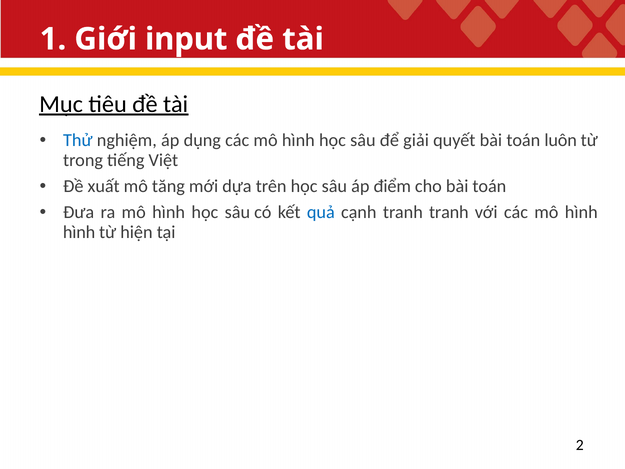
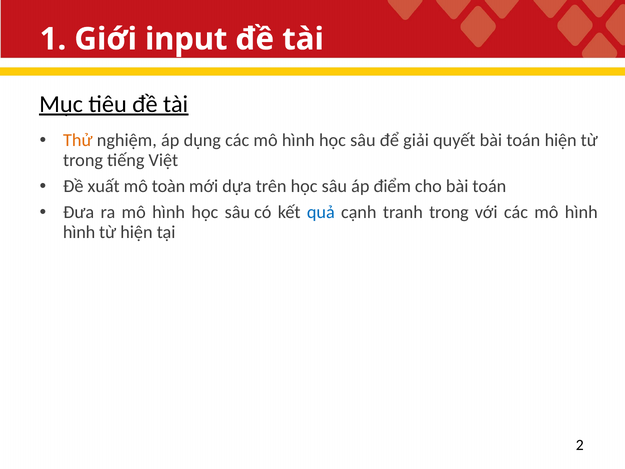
Thử colour: blue -> orange
toán luôn: luôn -> hiện
tăng: tăng -> toàn
tranh tranh: tranh -> trong
